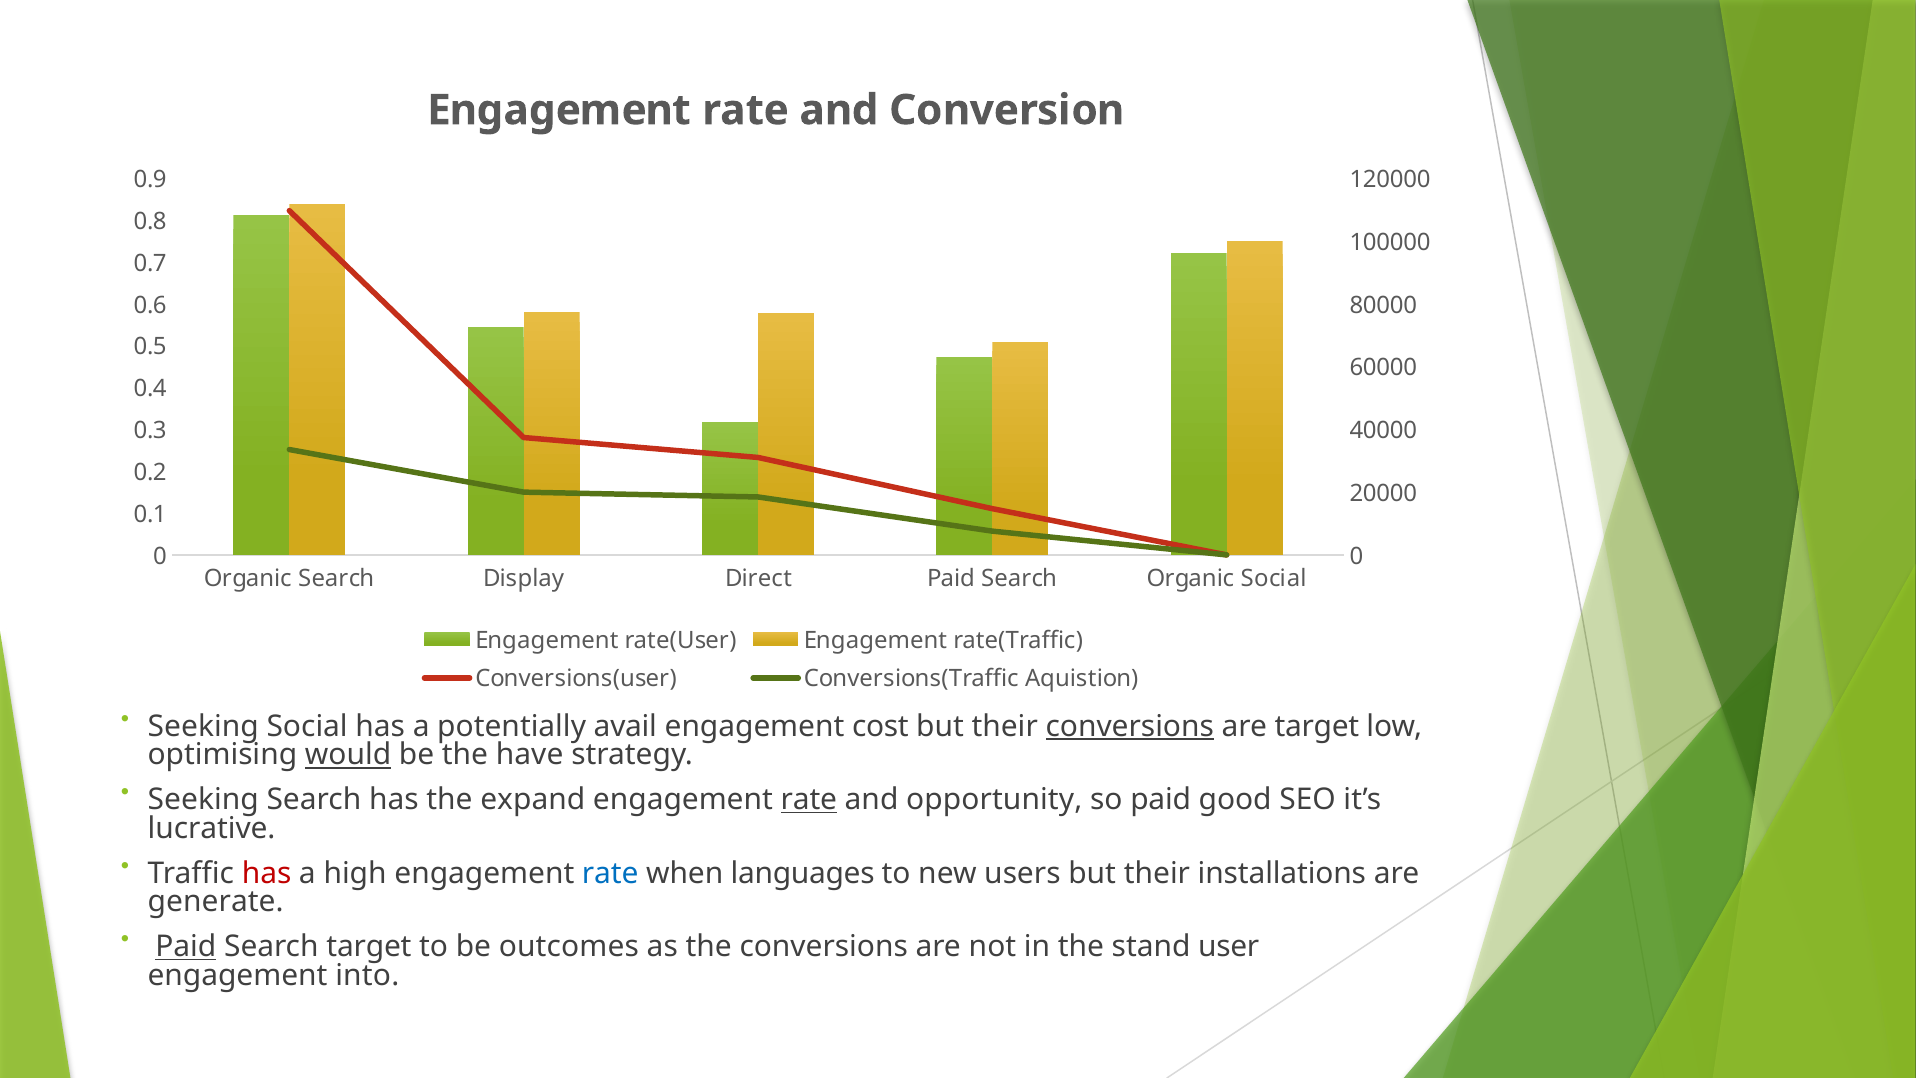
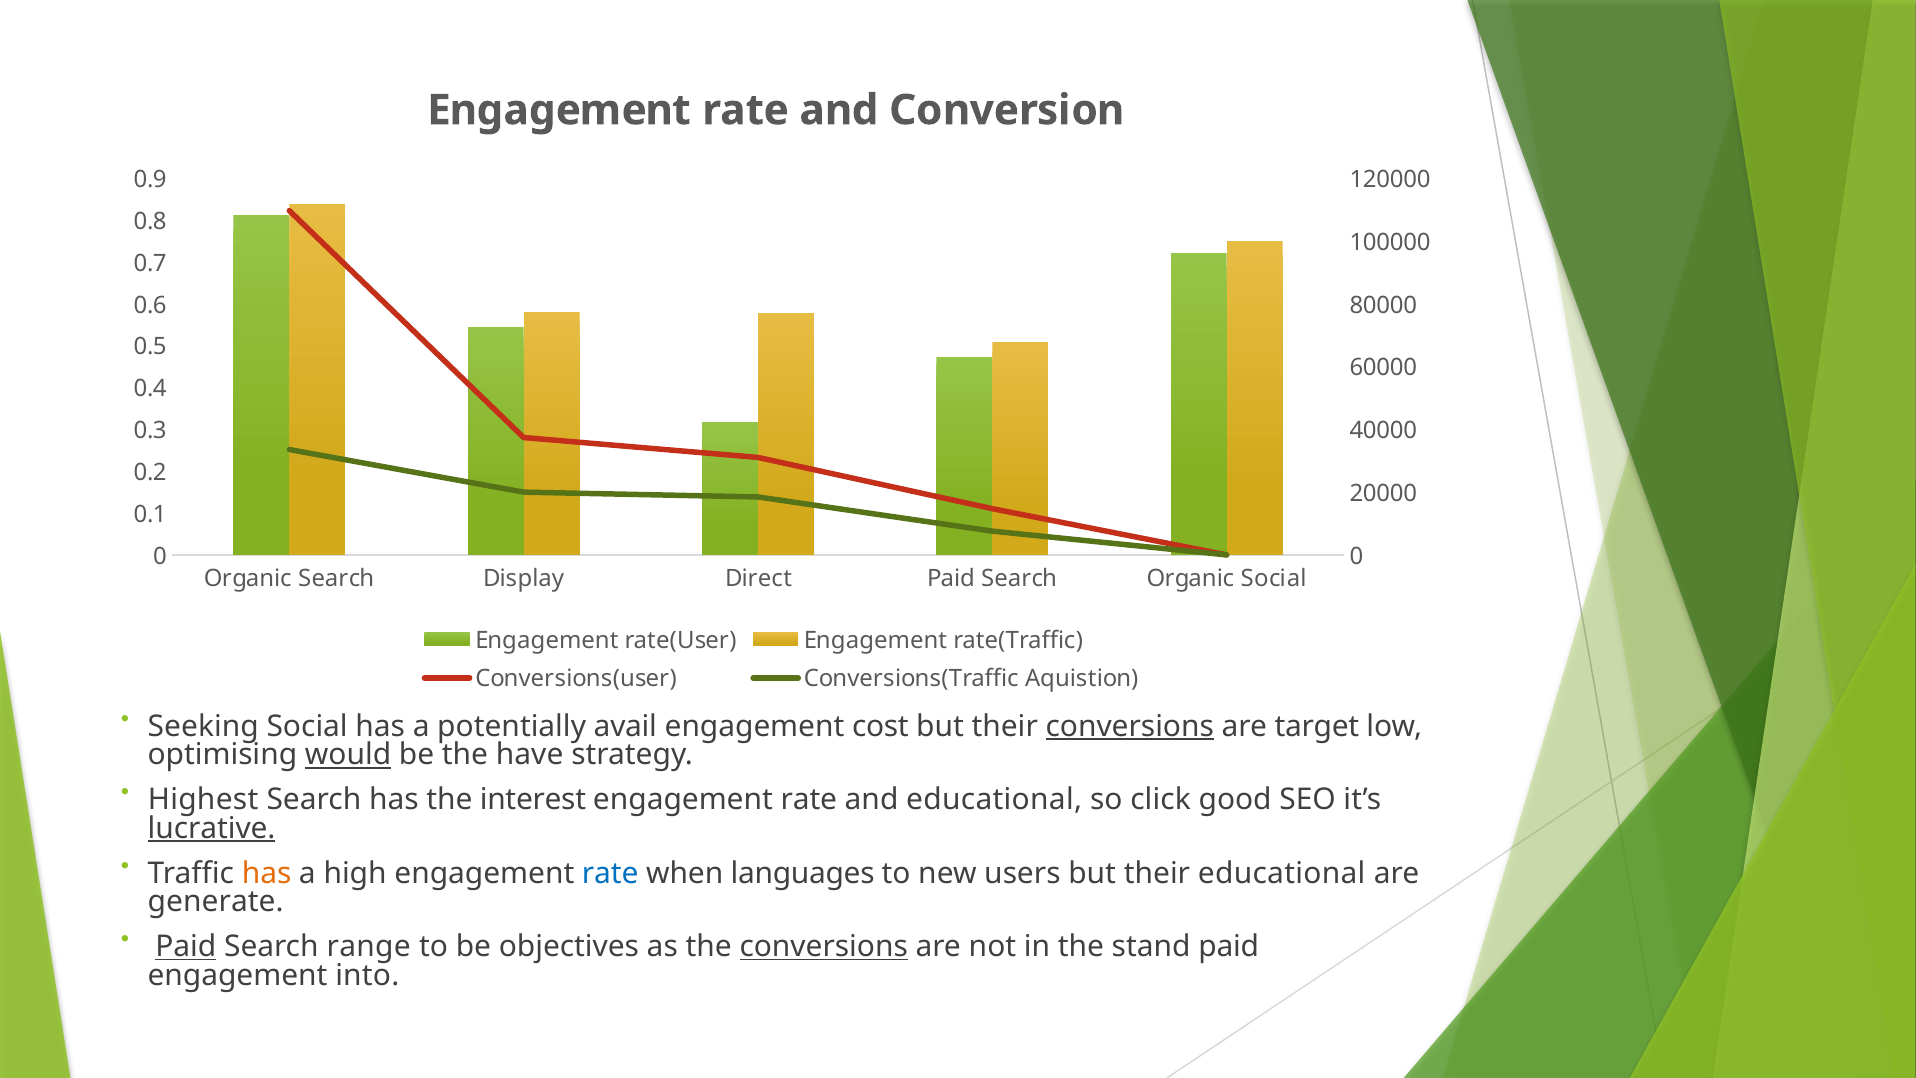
Seeking at (203, 800): Seeking -> Highest
expand: expand -> interest
rate at (809, 800) underline: present -> none
and opportunity: opportunity -> educational
so paid: paid -> click
lucrative underline: none -> present
has at (267, 873) colour: red -> orange
their installations: installations -> educational
Search target: target -> range
outcomes: outcomes -> objectives
conversions at (824, 946) underline: none -> present
stand user: user -> paid
